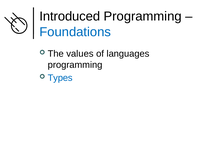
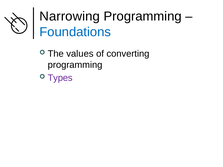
Introduced: Introduced -> Narrowing
languages: languages -> converting
Types colour: blue -> purple
